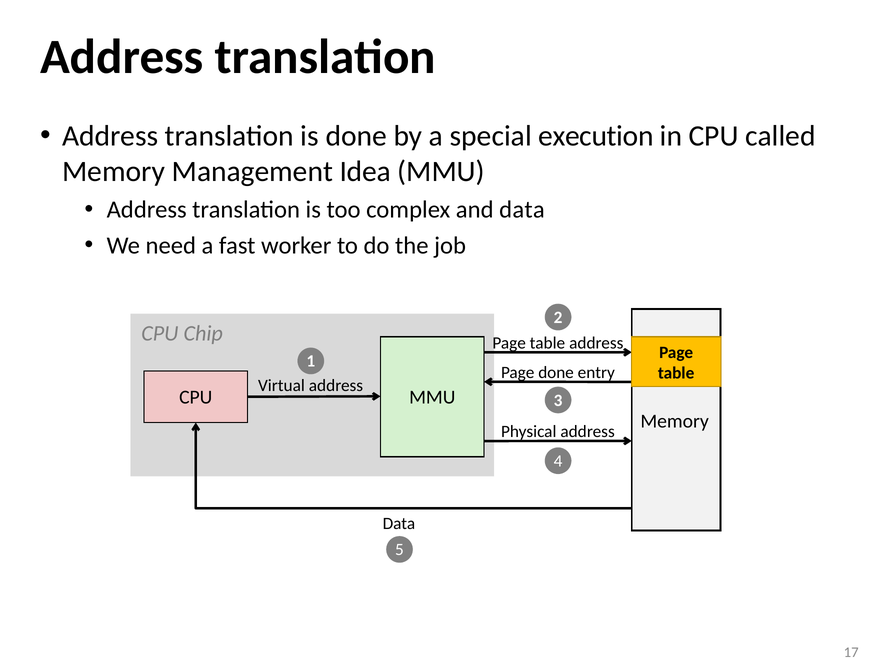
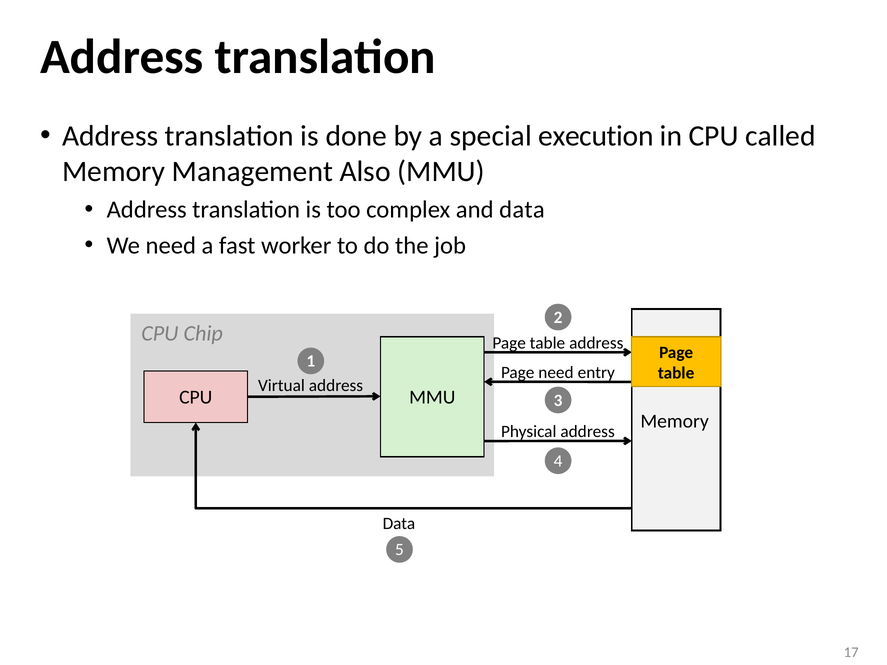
Idea: Idea -> Also
Page done: done -> need
